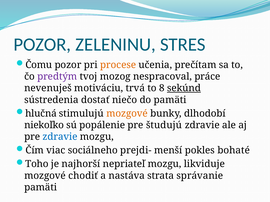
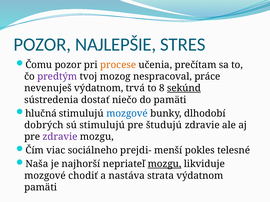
ZELENINU: ZELENINU -> NAJLEPŠIE
nevenuješ motiváciu: motiváciu -> výdatnom
mozgové at (127, 114) colour: orange -> blue
niekoľko: niekoľko -> dobrých
sú popálenie: popálenie -> stimulujú
zdravie at (60, 137) colour: blue -> purple
bohaté: bohaté -> telesné
Toho: Toho -> Naša
mozgu at (164, 164) underline: none -> present
strata správanie: správanie -> výdatnom
